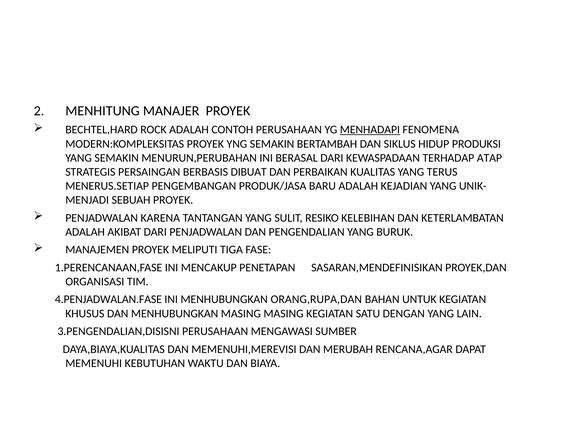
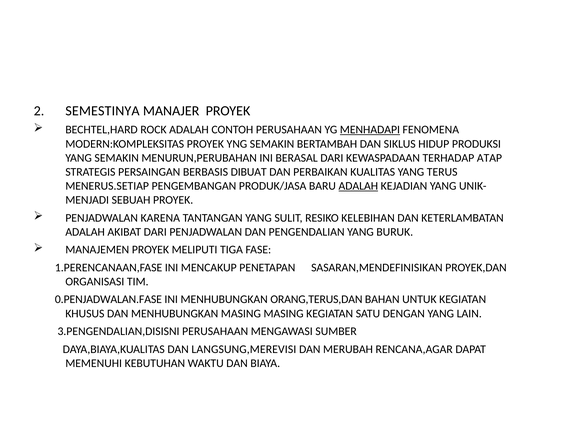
MENHITUNG: MENHITUNG -> SEMESTINYA
ADALAH at (358, 186) underline: none -> present
4.PENJADWALAN.FASE: 4.PENJADWALAN.FASE -> 0.PENJADWALAN.FASE
ORANG,RUPA,DAN: ORANG,RUPA,DAN -> ORANG,TERUS,DAN
MEMENUHI,MEREVISI: MEMENUHI,MEREVISI -> LANGSUNG,MEREVISI
